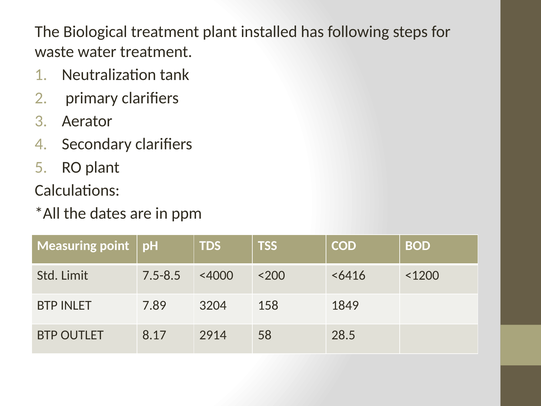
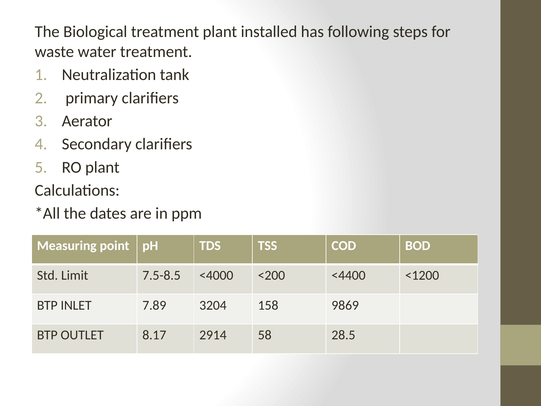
<6416: <6416 -> <4400
1849: 1849 -> 9869
